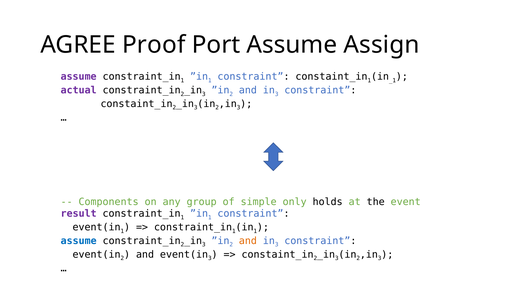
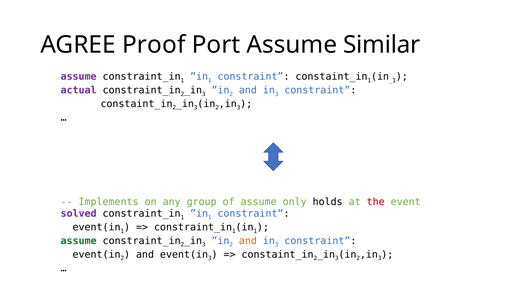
Assign: Assign -> Similar
Components: Components -> Implements
of simple: simple -> assume
the colour: black -> red
result: result -> solved
assume at (79, 241) colour: blue -> green
